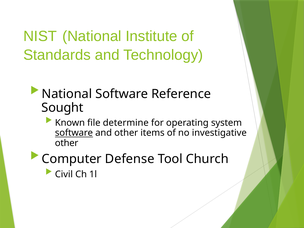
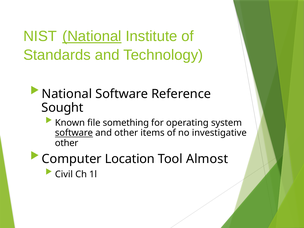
National at (92, 36) underline: none -> present
determine: determine -> something
Defense: Defense -> Location
Church: Church -> Almost
